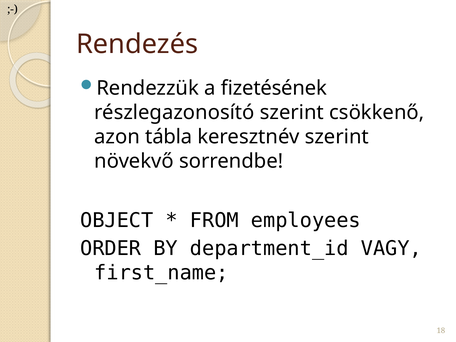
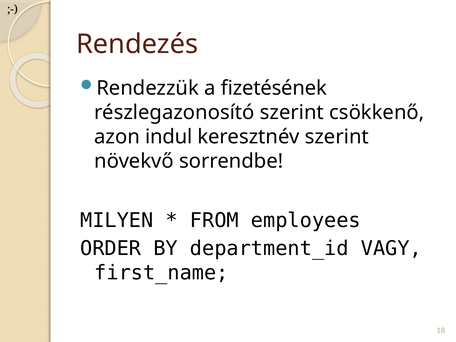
tábla: tábla -> indul
OBJECT: OBJECT -> MILYEN
